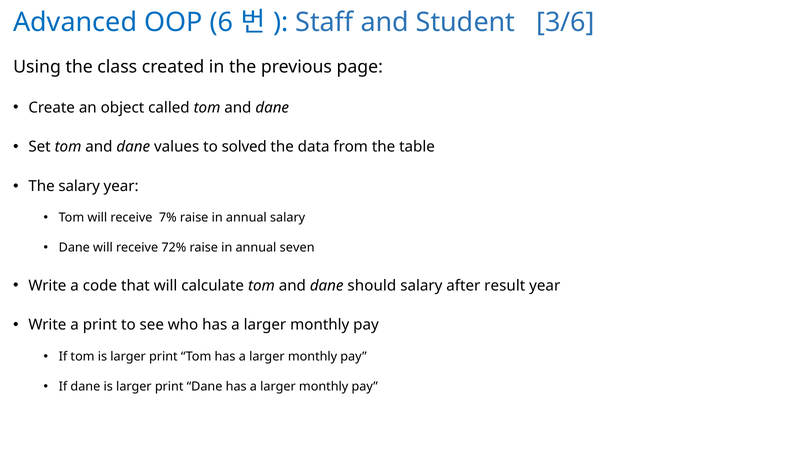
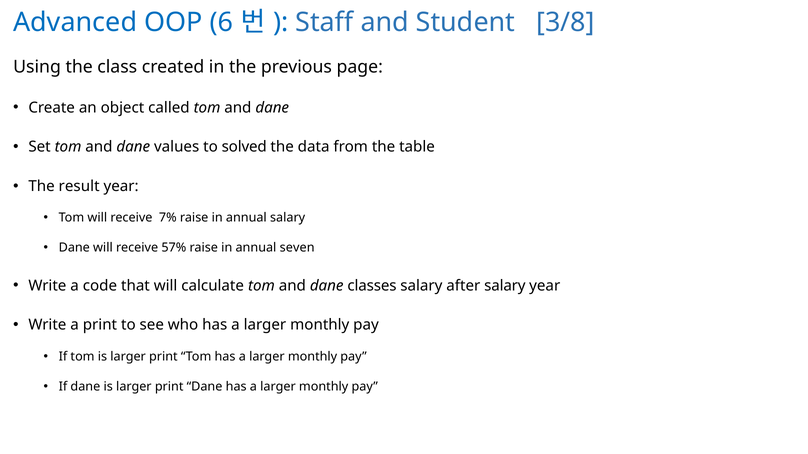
3/6: 3/6 -> 3/8
The salary: salary -> result
72%: 72% -> 57%
should: should -> classes
after result: result -> salary
